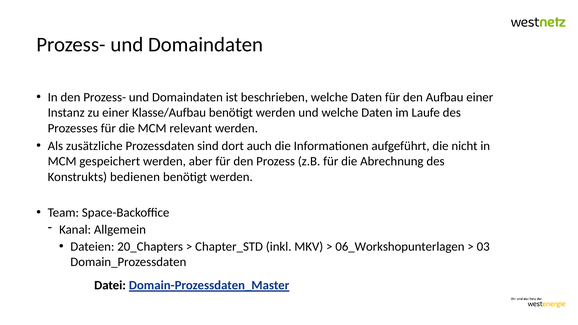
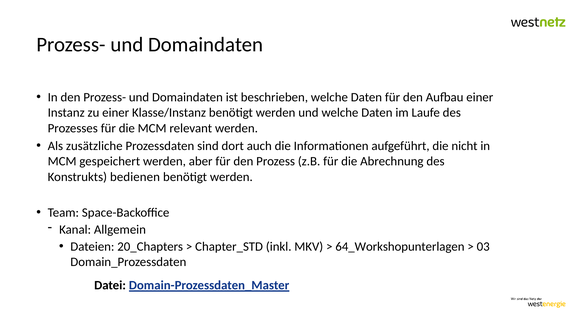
Klasse/Aufbau: Klasse/Aufbau -> Klasse/Instanz
06_Workshopunterlagen: 06_Workshopunterlagen -> 64_Workshopunterlagen
